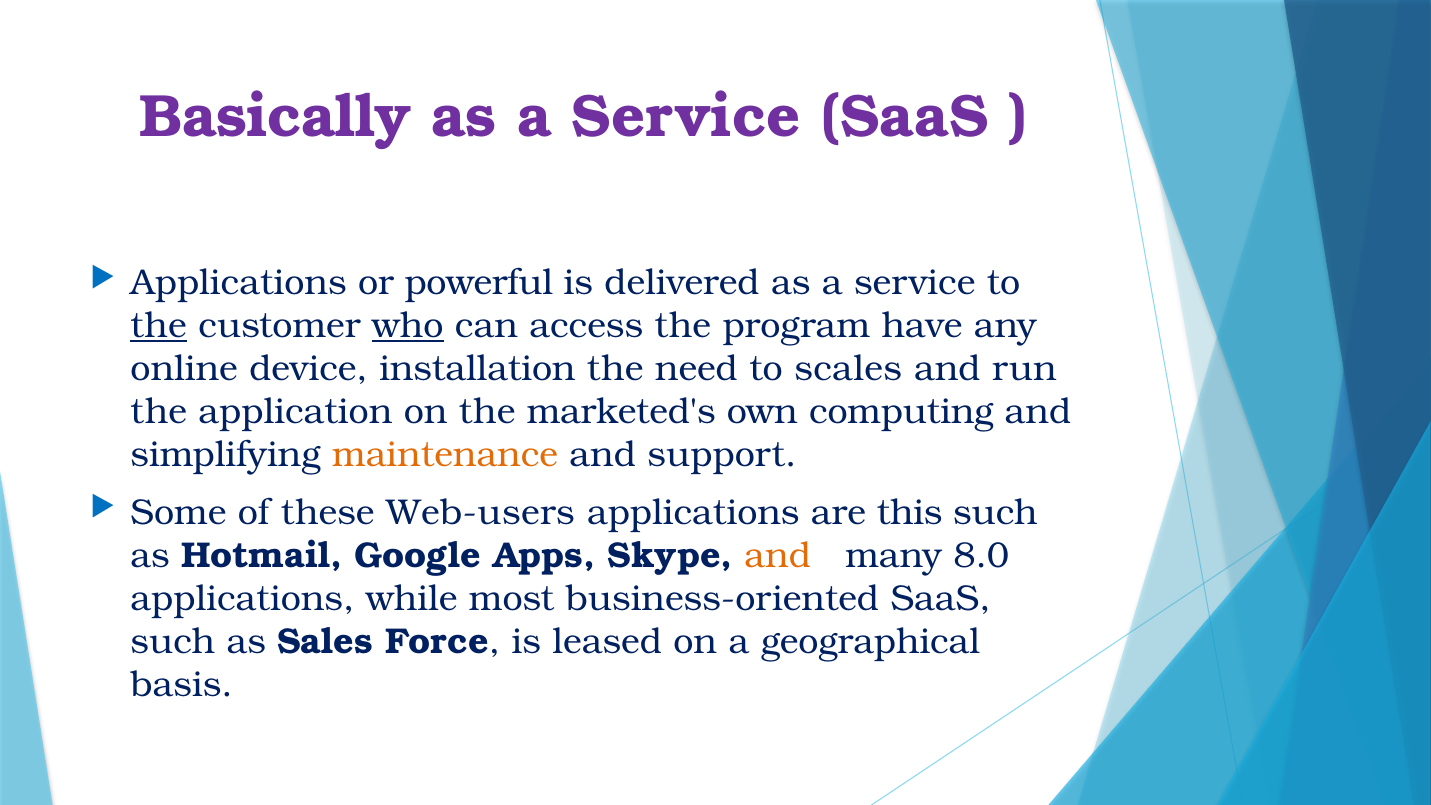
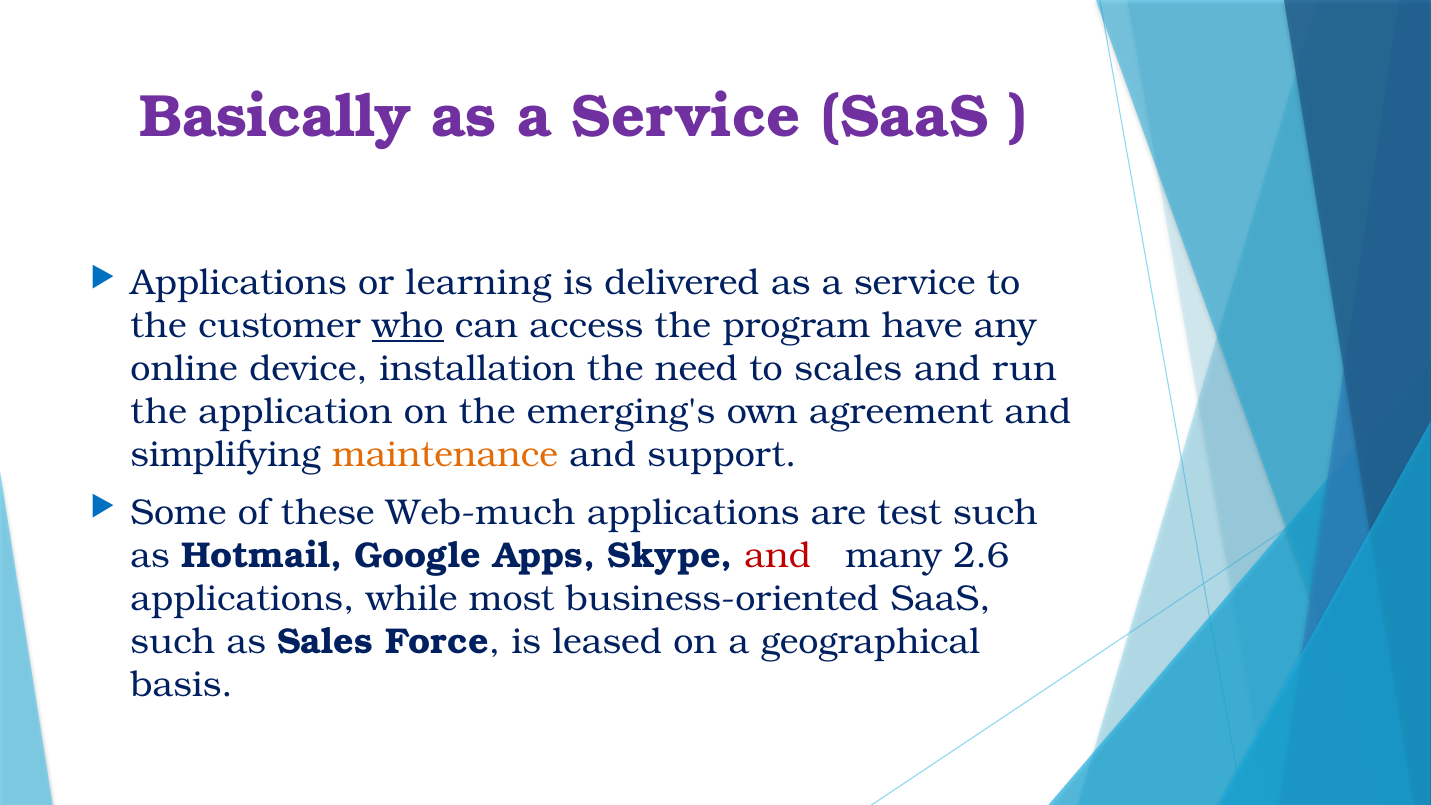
powerful: powerful -> learning
the at (159, 326) underline: present -> none
marketed's: marketed's -> emerging's
computing: computing -> agreement
Web-users: Web-users -> Web-much
this: this -> test
and at (778, 555) colour: orange -> red
8.0: 8.0 -> 2.6
